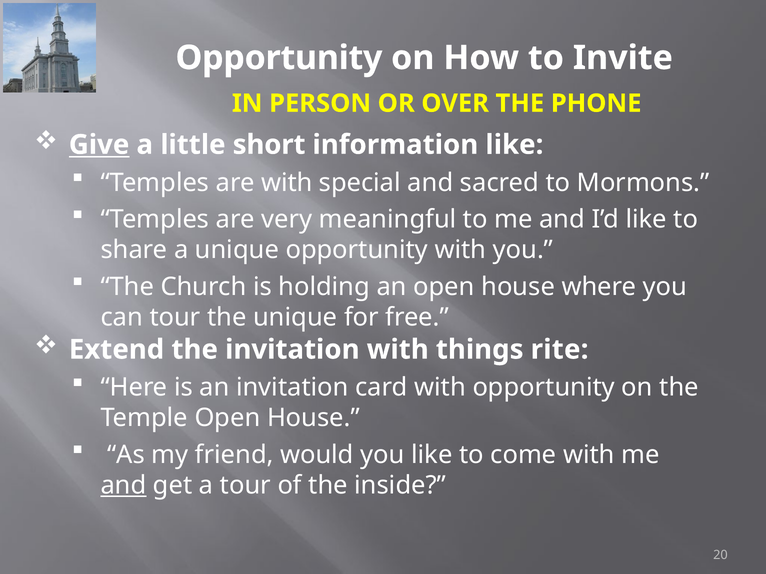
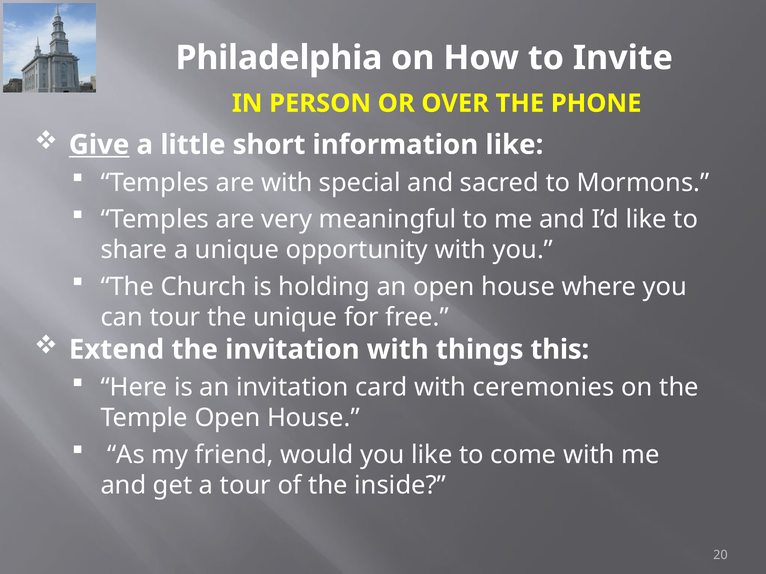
Opportunity at (279, 58): Opportunity -> Philadelphia
rite: rite -> this
with opportunity: opportunity -> ceremonies
and at (123, 486) underline: present -> none
